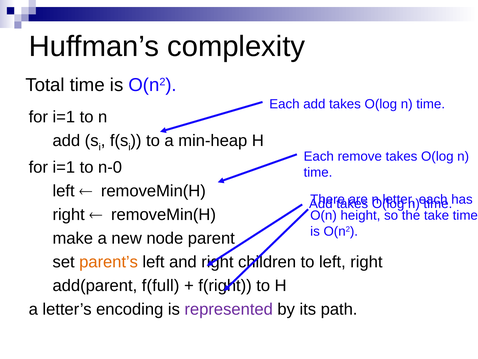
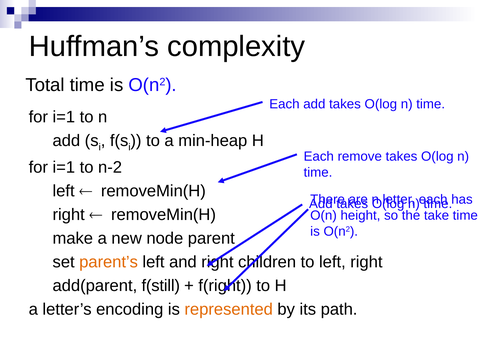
n-0: n-0 -> n-2
f(full: f(full -> f(still
represented colour: purple -> orange
